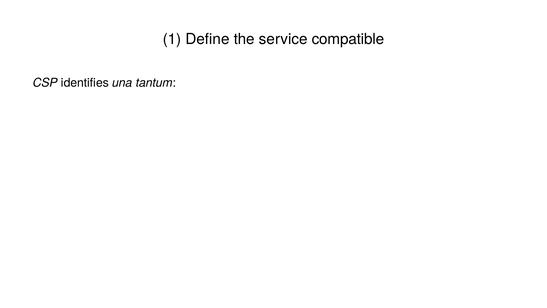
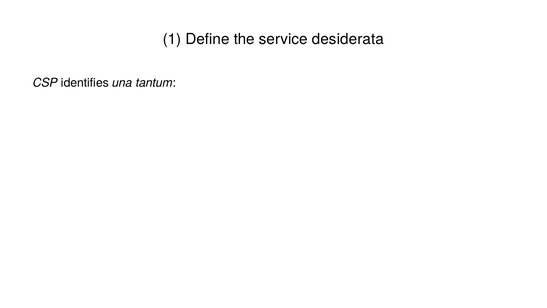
compatible: compatible -> desiderata
